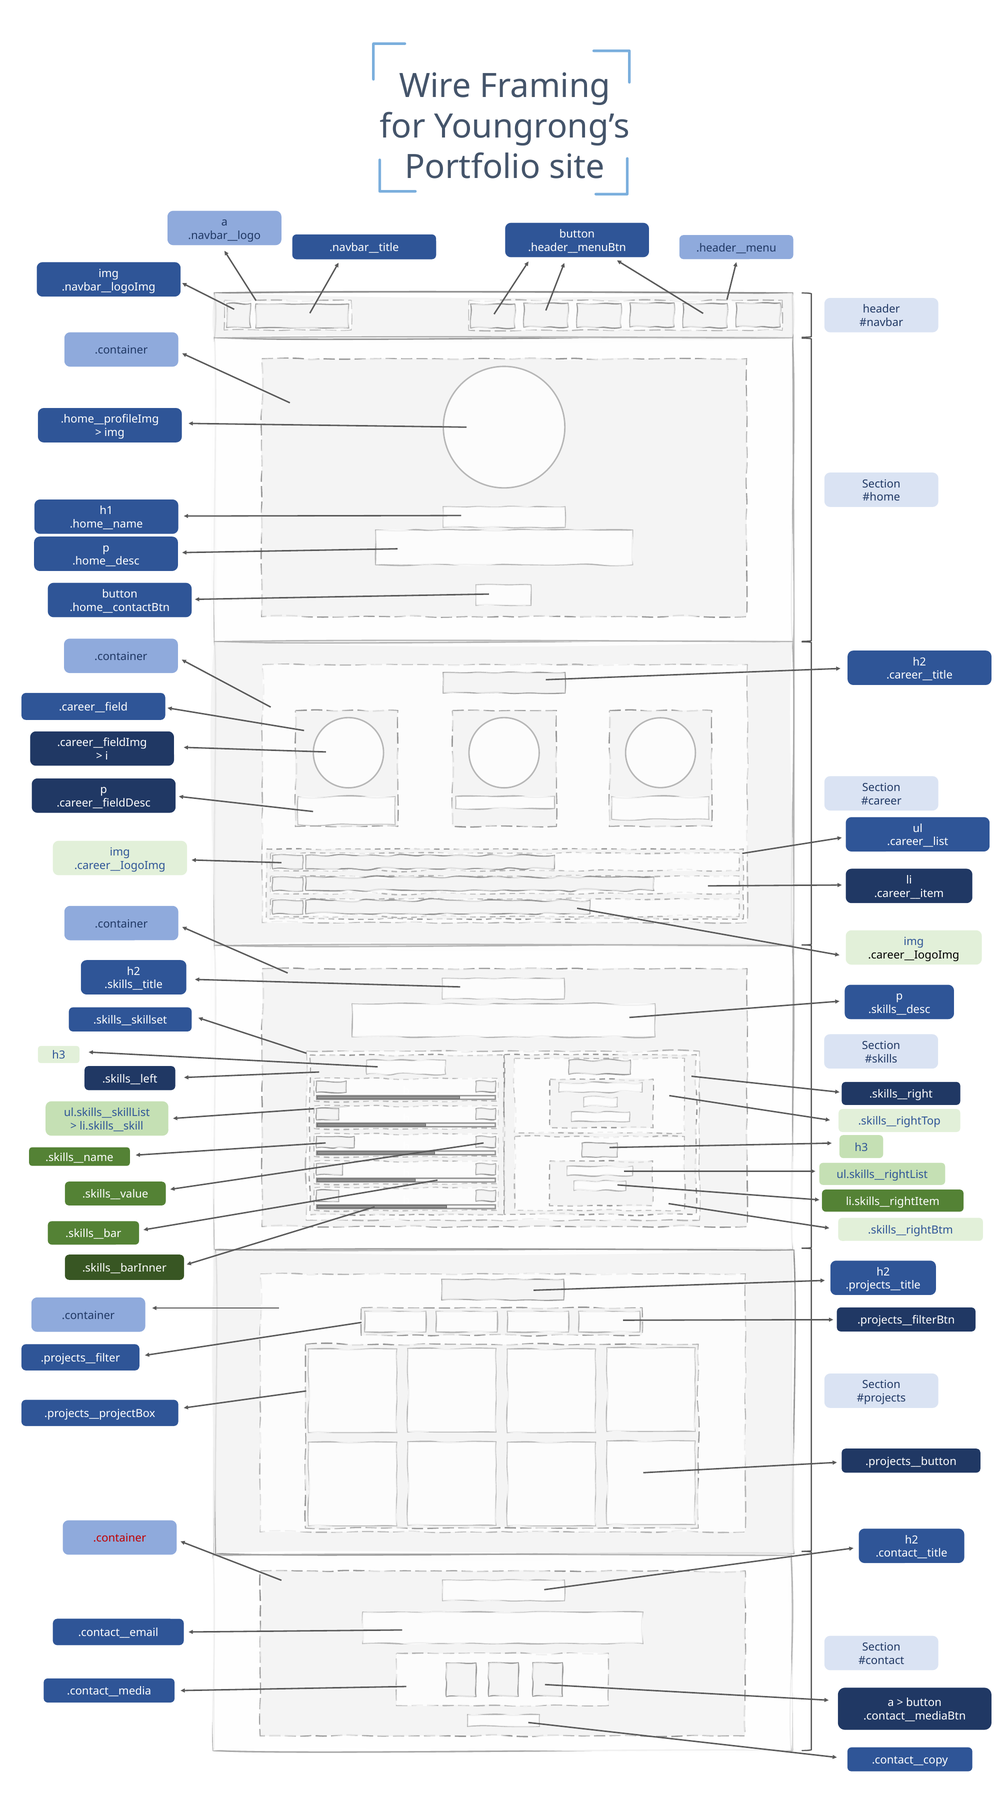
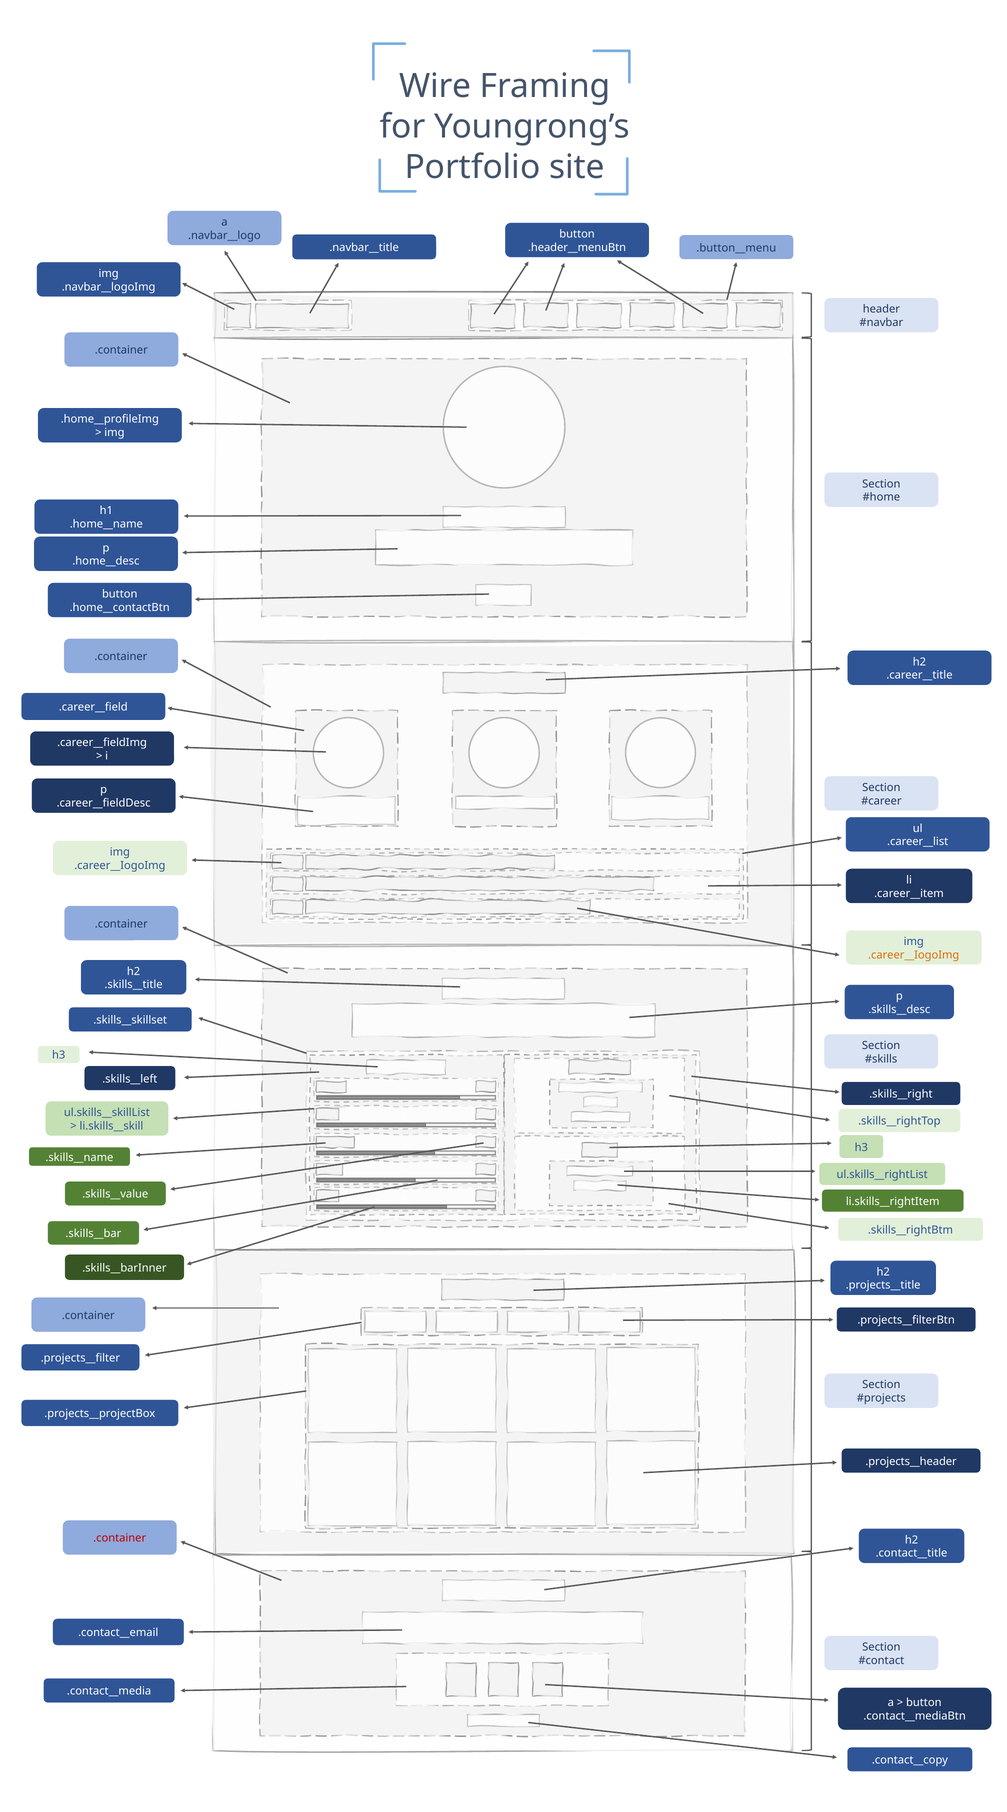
.header__menu: .header__menu -> .button__menu
.career__IogoImg at (914, 955) colour: black -> orange
.projects__button: .projects__button -> .projects__header
